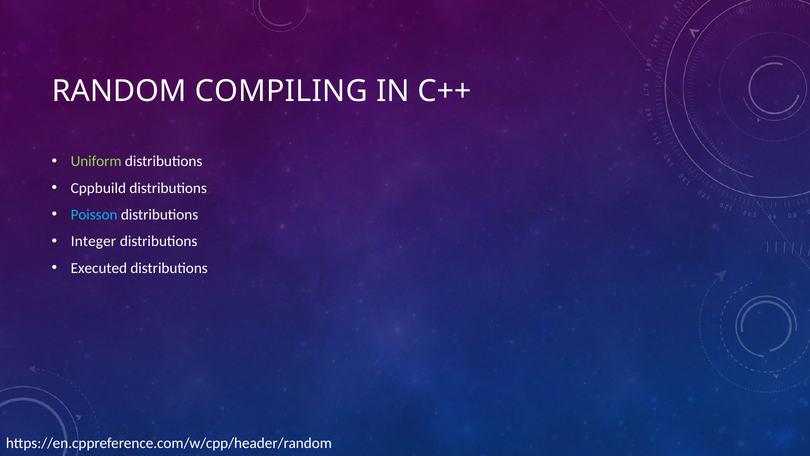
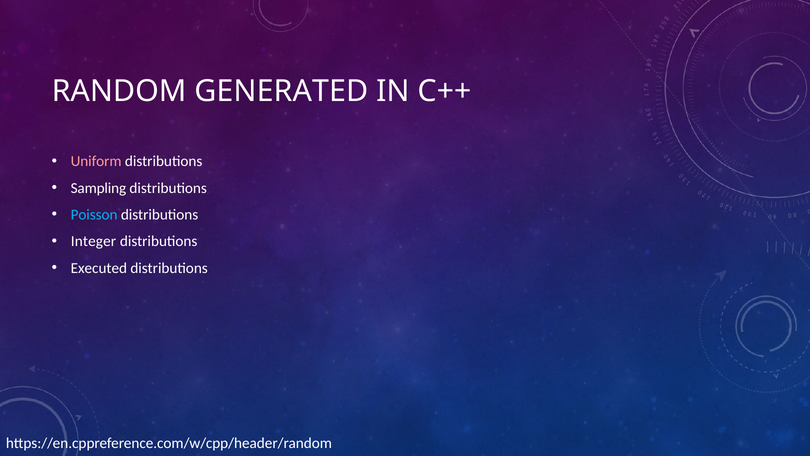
COMPILING: COMPILING -> GENERATED
Uniform colour: light green -> pink
Cppbuild: Cppbuild -> Sampling
